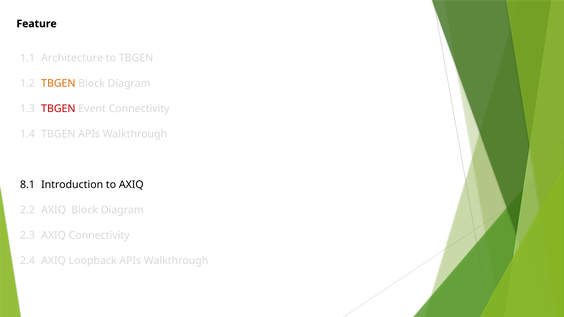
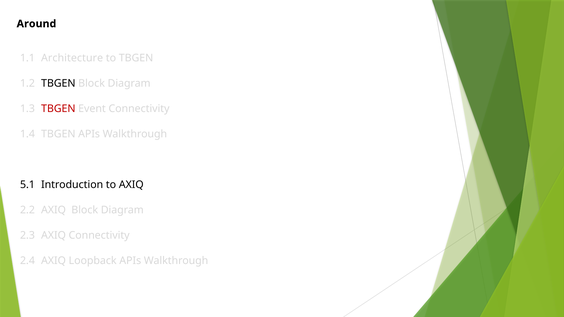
Feature: Feature -> Around
TBGEN at (58, 83) colour: orange -> black
8.1: 8.1 -> 5.1
